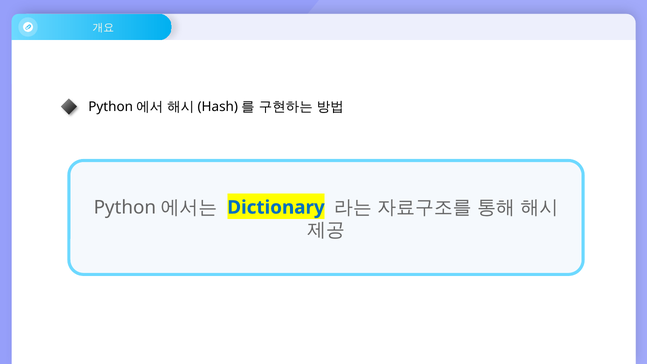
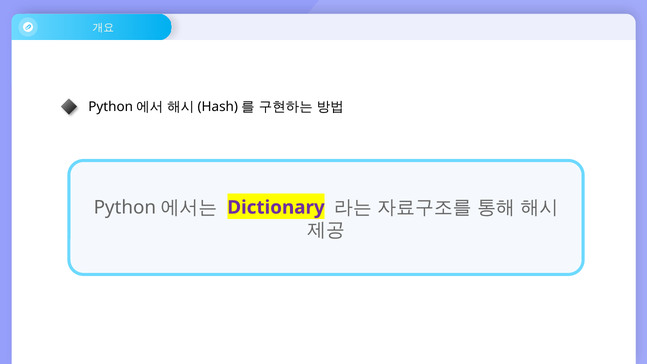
Dictionary colour: blue -> purple
